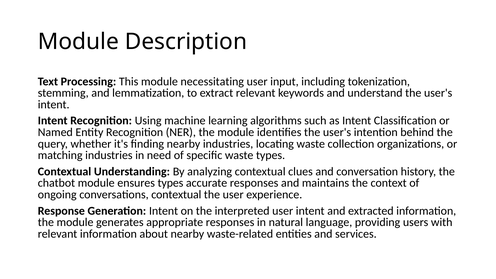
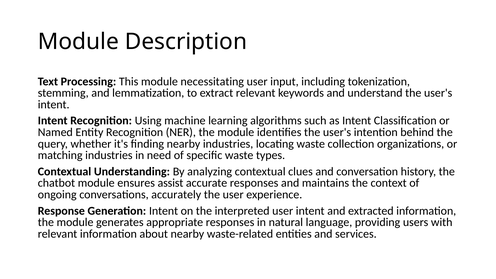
ensures types: types -> assist
conversations contextual: contextual -> accurately
